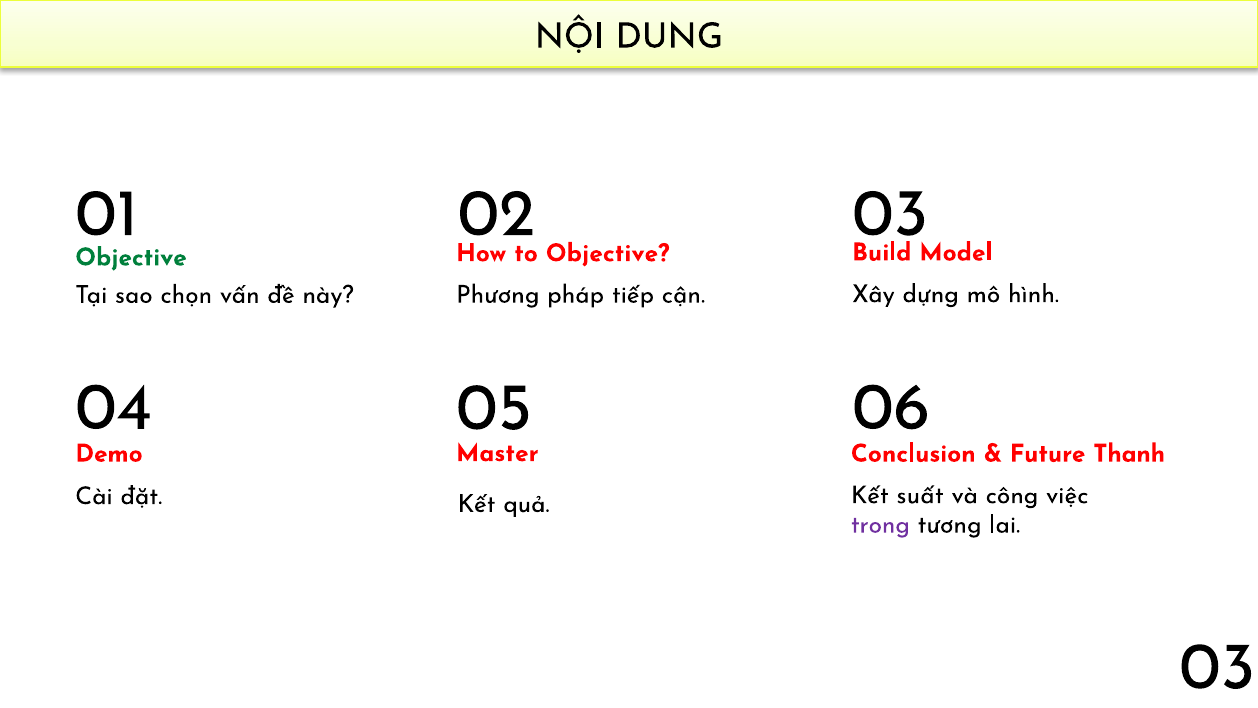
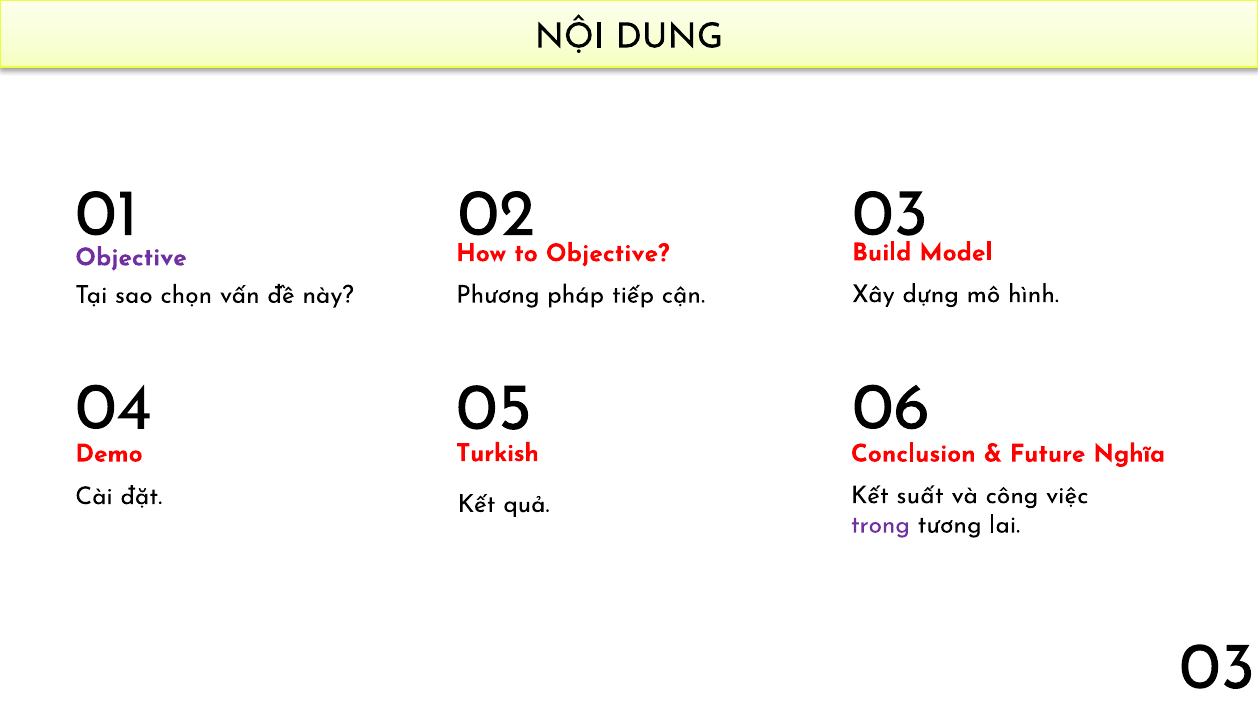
Objective at (131, 257) colour: green -> purple
Master: Master -> Turkish
Thanh: Thanh -> Nghĩa
